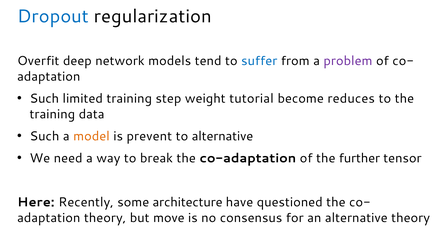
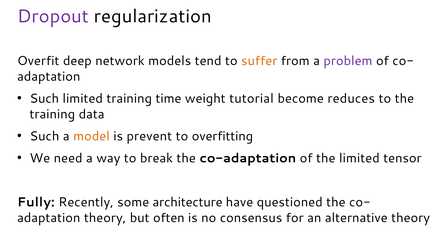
Dropout colour: blue -> purple
suffer colour: blue -> orange
step: step -> time
to alternative: alternative -> overfitting
the further: further -> limited
Here: Here -> Fully
move: move -> often
